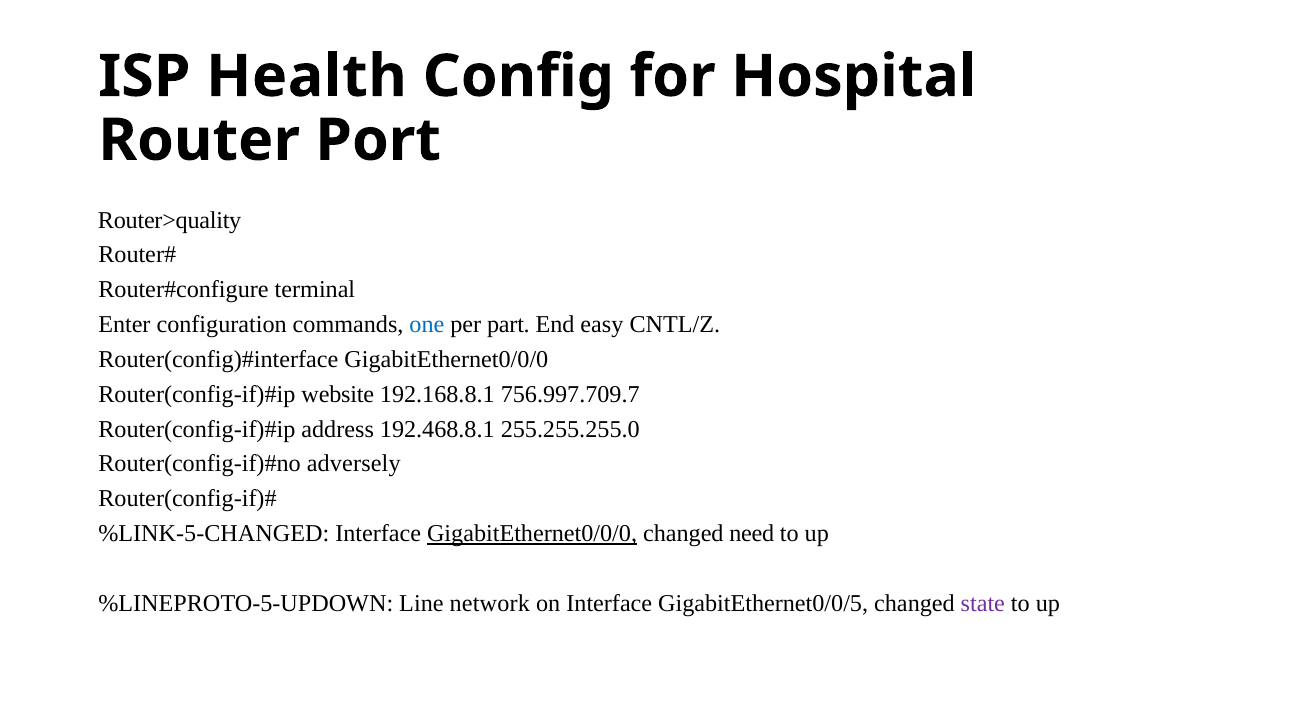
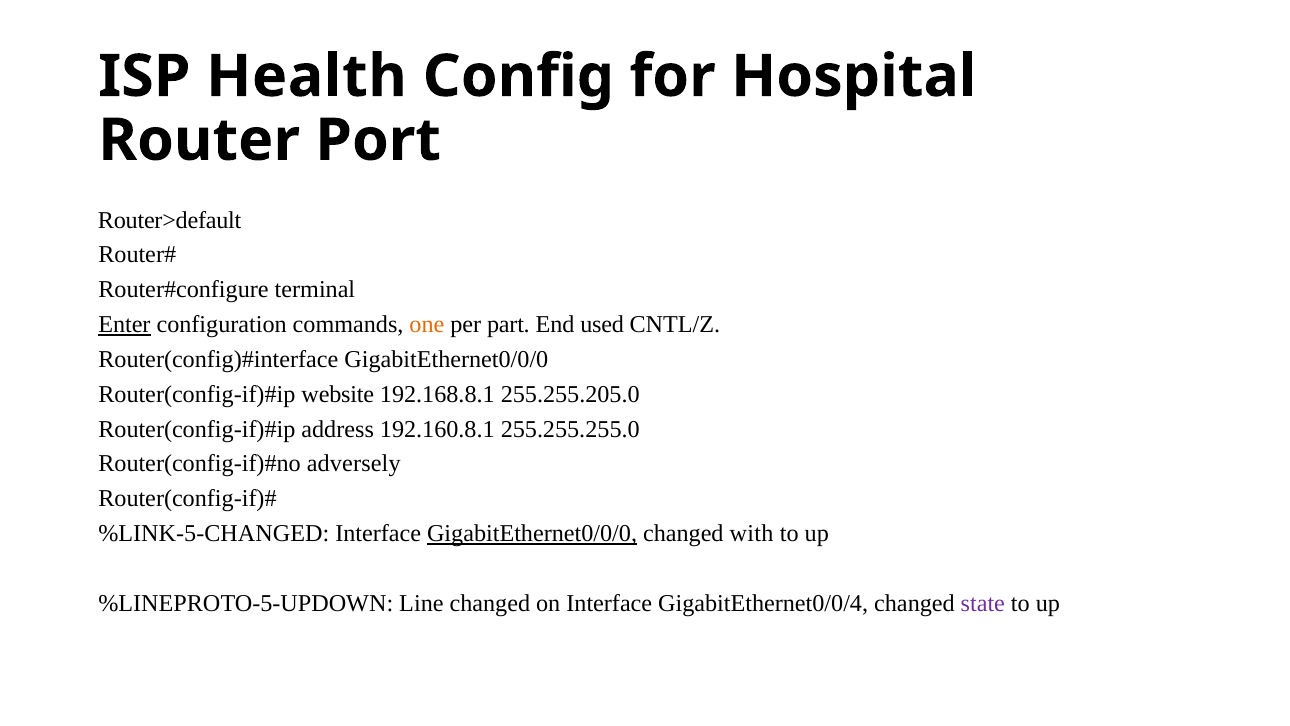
Router>quality: Router>quality -> Router>default
Enter underline: none -> present
one colour: blue -> orange
easy: easy -> used
756.997.709.7: 756.997.709.7 -> 255.255.205.0
192.468.8.1: 192.468.8.1 -> 192.160.8.1
need: need -> with
Line network: network -> changed
GigabitEthernet0/0/5: GigabitEthernet0/0/5 -> GigabitEthernet0/0/4
